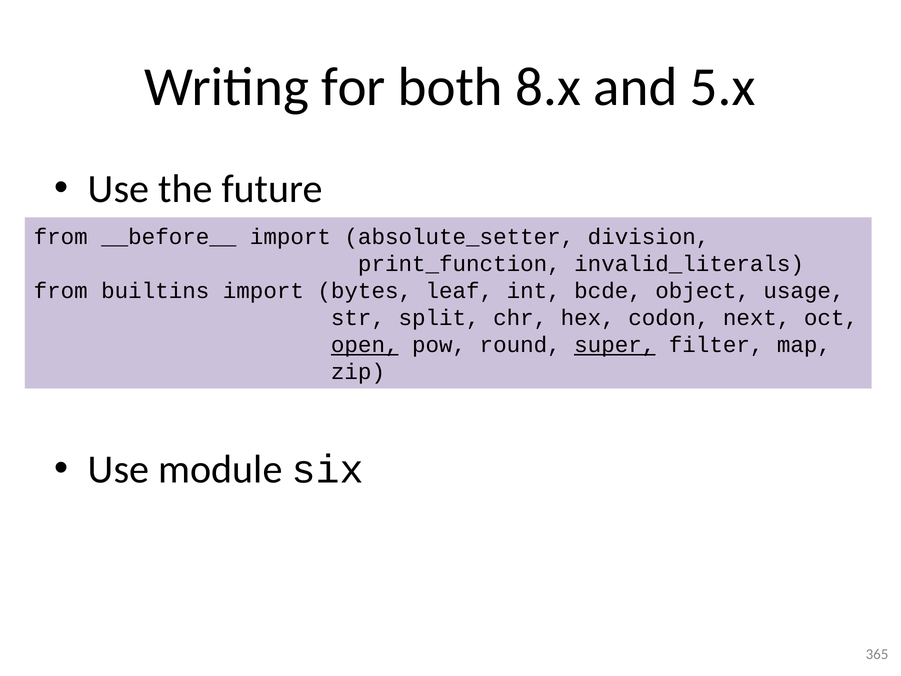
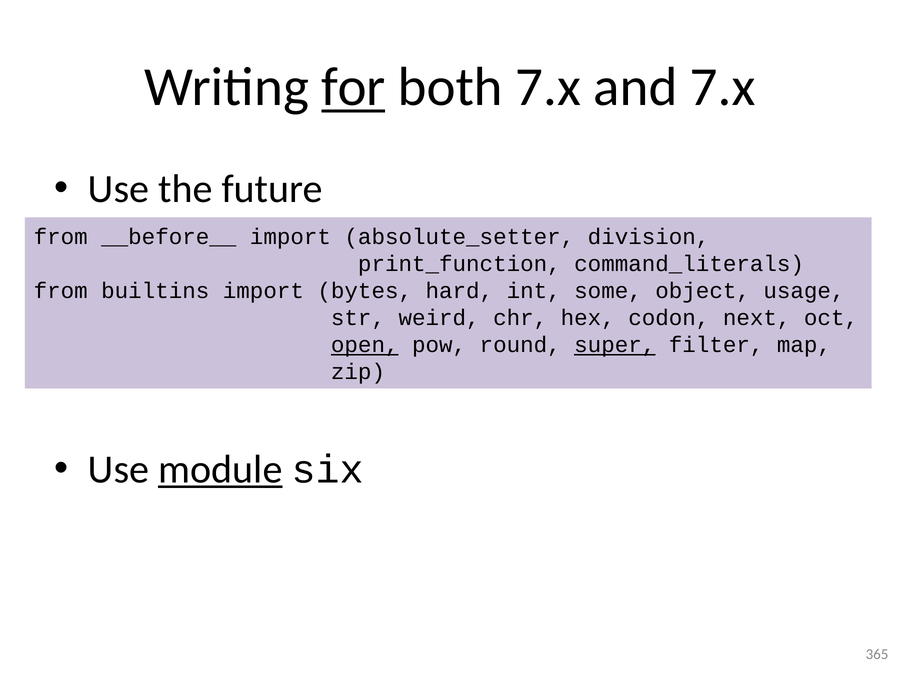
for underline: none -> present
both 8.x: 8.x -> 7.x
and 5.x: 5.x -> 7.x
invalid_literals: invalid_literals -> command_literals
leaf: leaf -> hard
bcde: bcde -> some
split: split -> weird
module underline: none -> present
